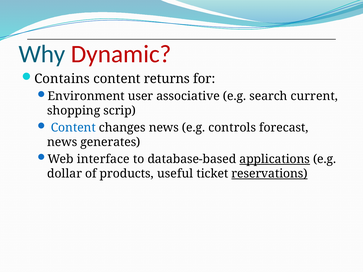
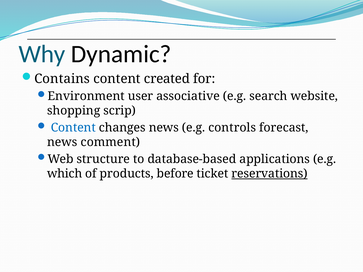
Dynamic colour: red -> black
returns: returns -> created
current: current -> website
generates: generates -> comment
interface: interface -> structure
applications underline: present -> none
dollar: dollar -> which
useful: useful -> before
